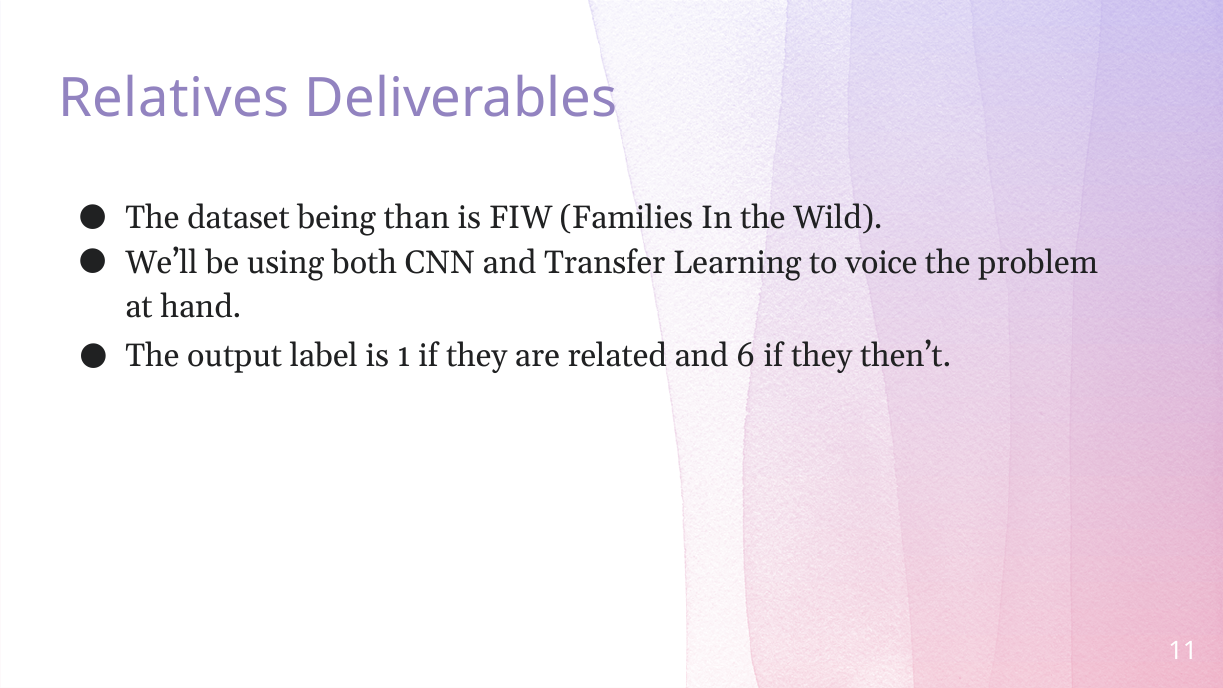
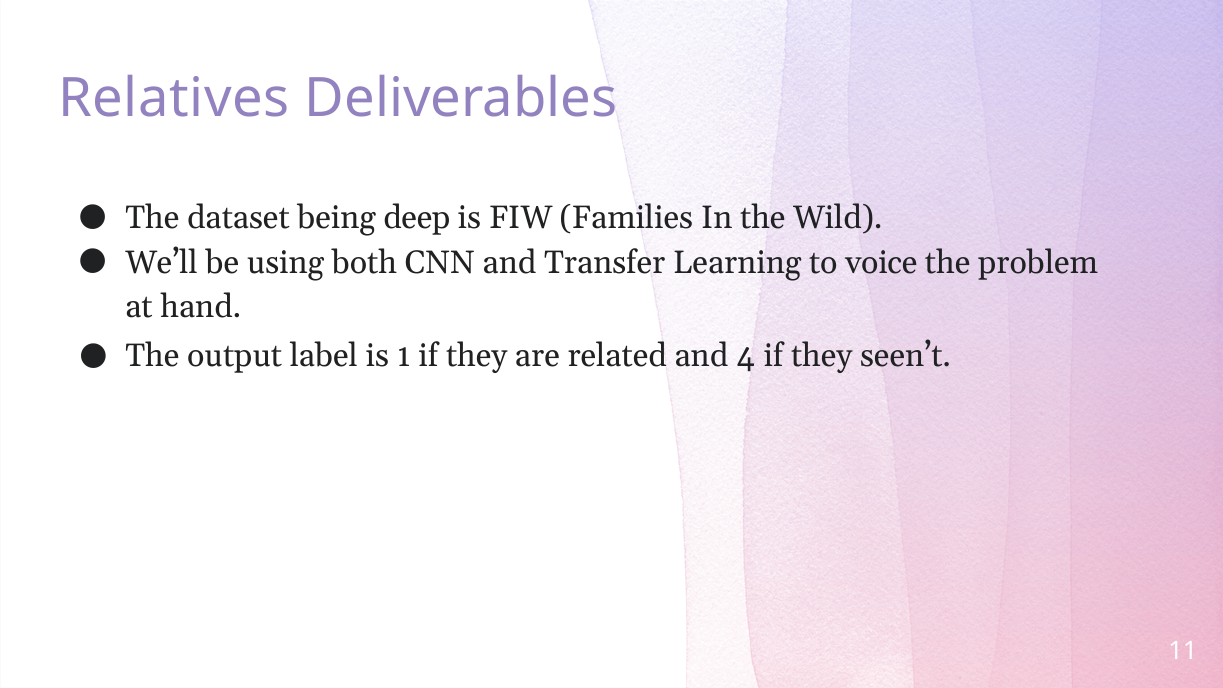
than: than -> deep
6: 6 -> 4
then’t: then’t -> seen’t
